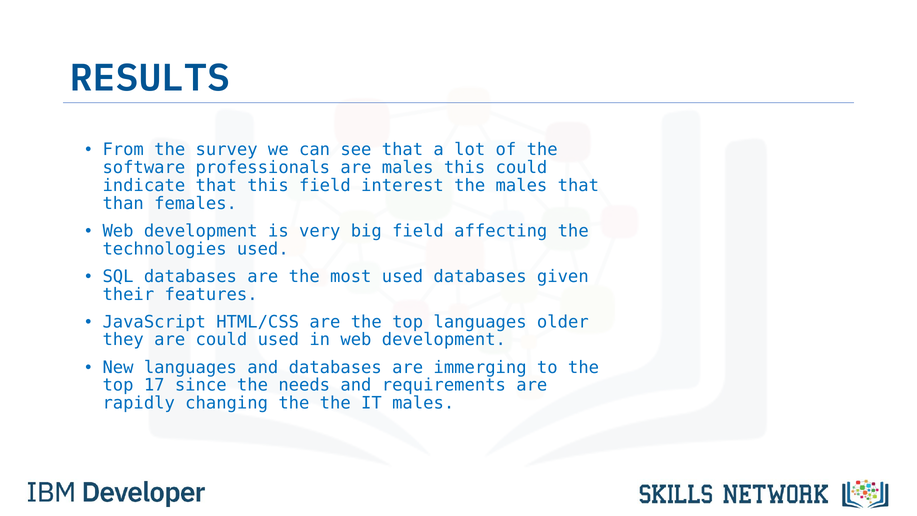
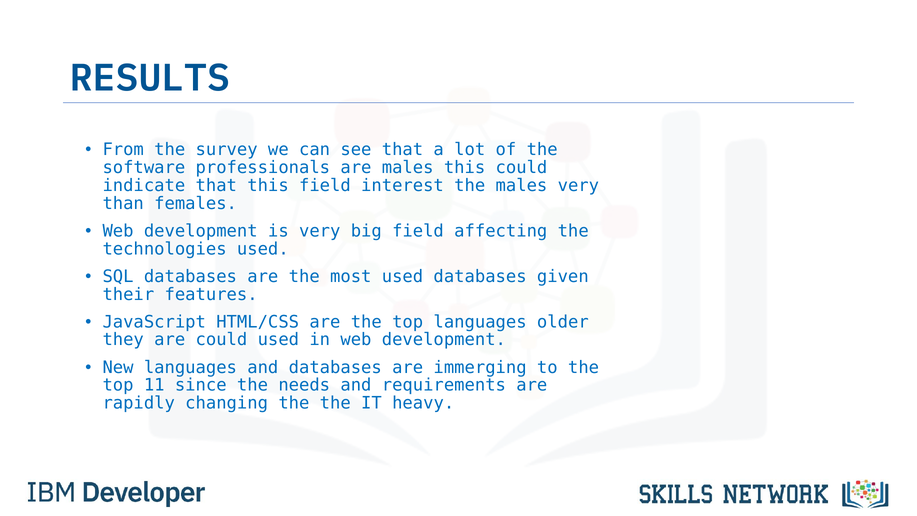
males that: that -> very
17: 17 -> 11
IT males: males -> heavy
